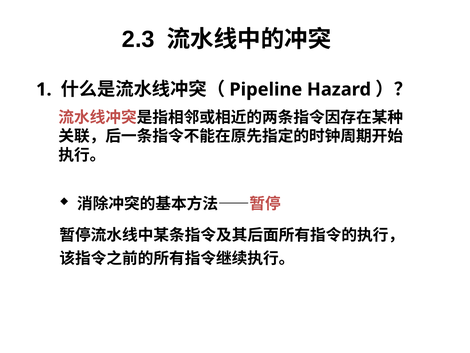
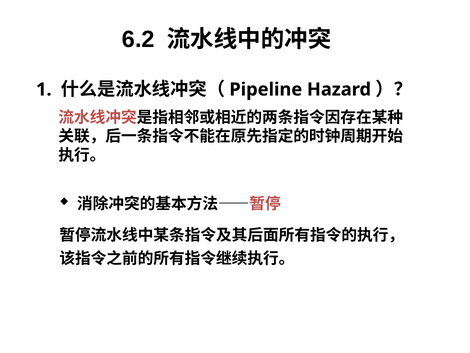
2.3: 2.3 -> 6.2
